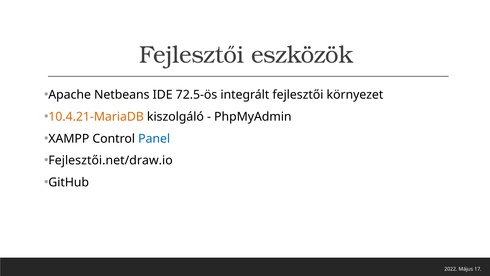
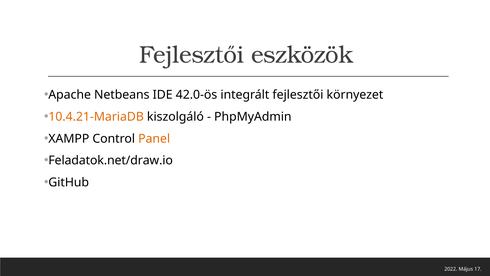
72.5-ös: 72.5-ös -> 42.0-ös
Panel colour: blue -> orange
Fejlesztői.net/draw.io: Fejlesztői.net/draw.io -> Feladatok.net/draw.io
